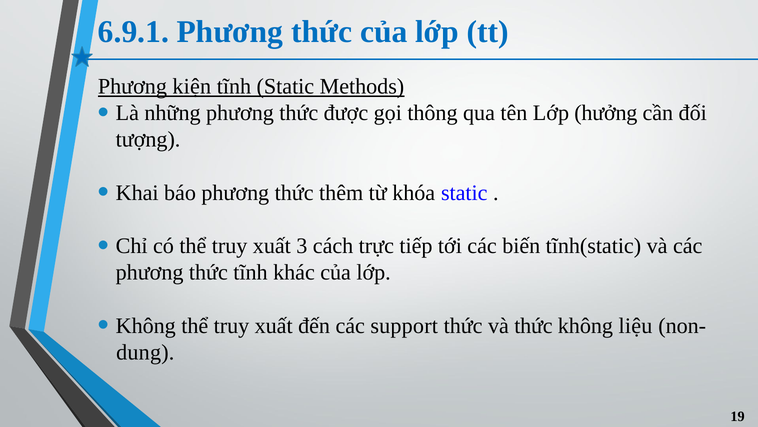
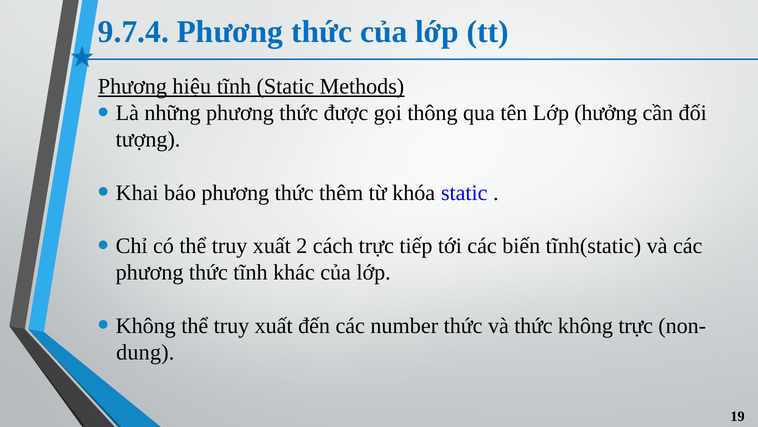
6.9.1: 6.9.1 -> 9.7.4
kiện: kiện -> hiệu
3: 3 -> 2
support: support -> number
không liệu: liệu -> trực
